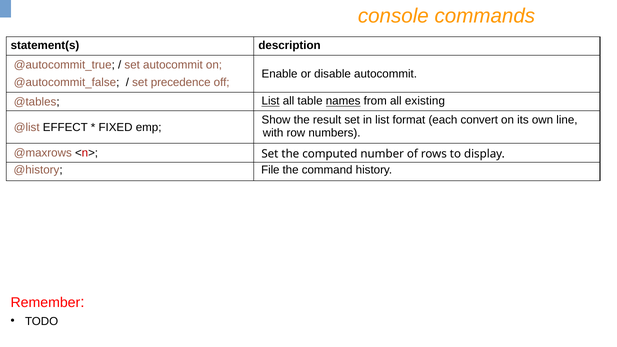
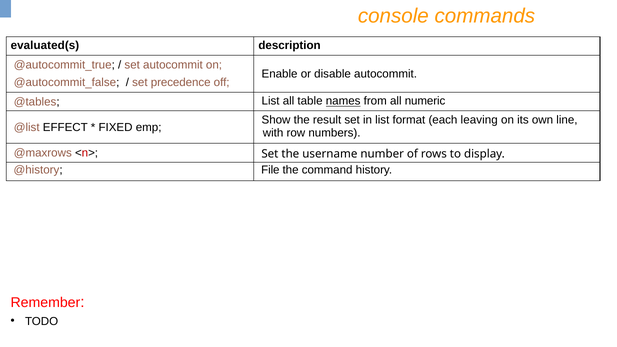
statement(s: statement(s -> evaluated(s
List at (271, 101) underline: present -> none
existing: existing -> numeric
convert: convert -> leaving
computed: computed -> username
